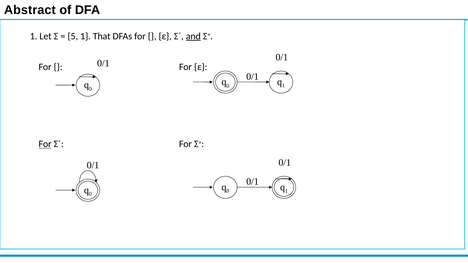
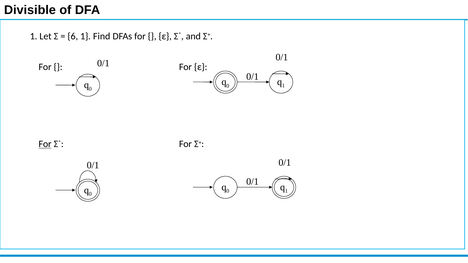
Abstract: Abstract -> Divisible
5: 5 -> 6
That: That -> Find
and underline: present -> none
